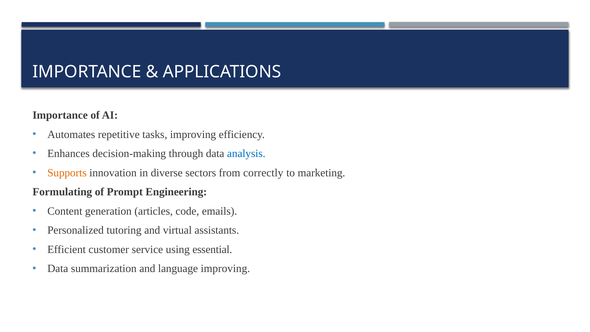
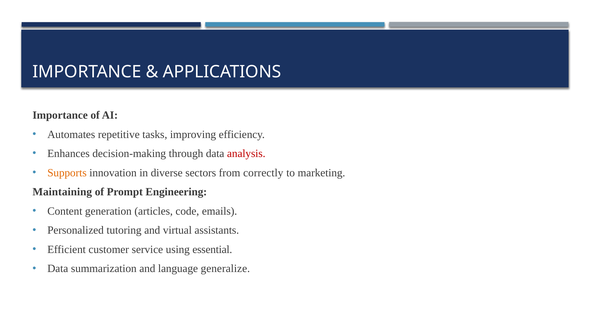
analysis colour: blue -> red
Formulating: Formulating -> Maintaining
language improving: improving -> generalize
